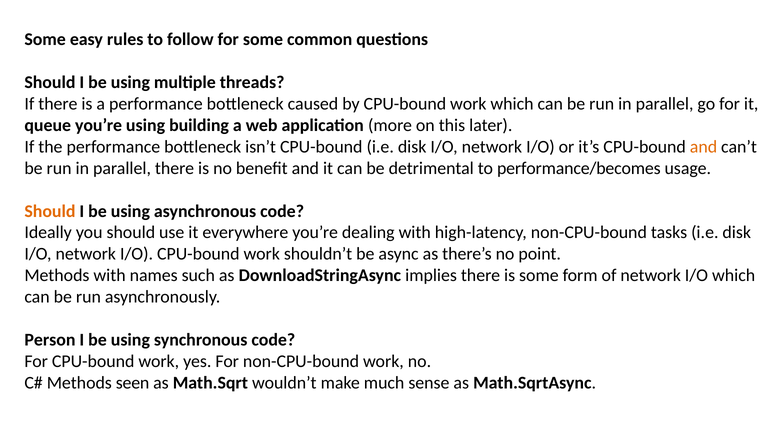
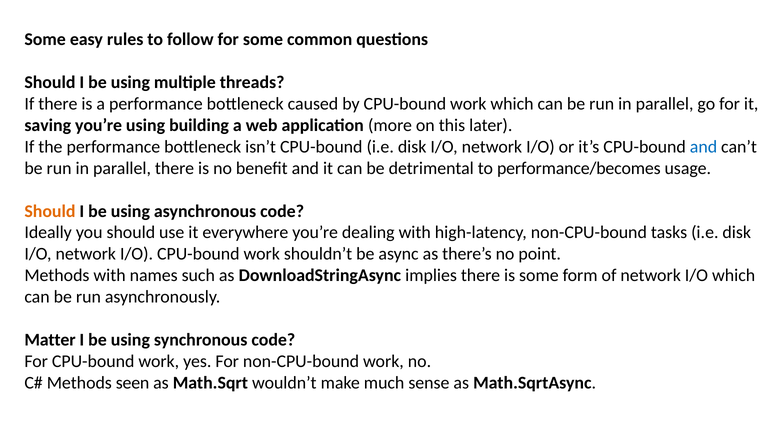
queue: queue -> saving
and at (703, 147) colour: orange -> blue
Person: Person -> Matter
